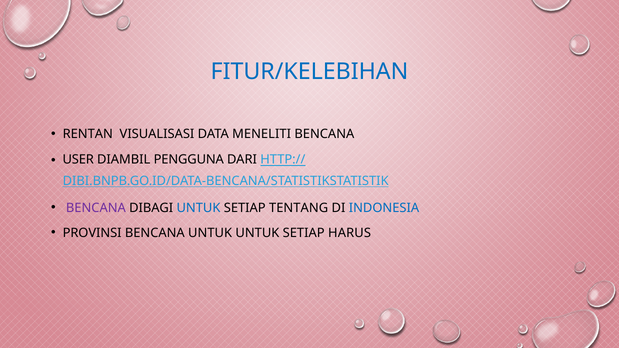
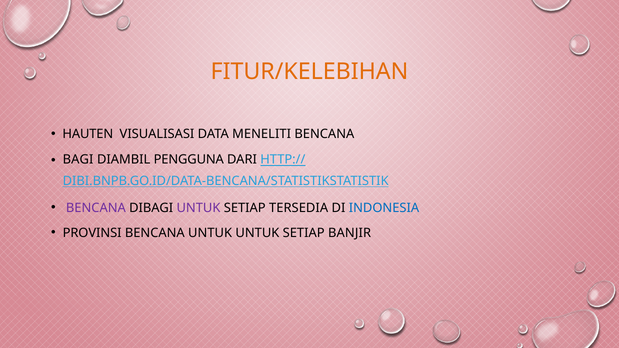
FITUR/KELEBIHAN colour: blue -> orange
RENTAN: RENTAN -> HAUTEN
USER: USER -> BAGI
UNTUK at (198, 208) colour: blue -> purple
TENTANG: TENTANG -> TERSEDIA
HARUS: HARUS -> BANJIR
